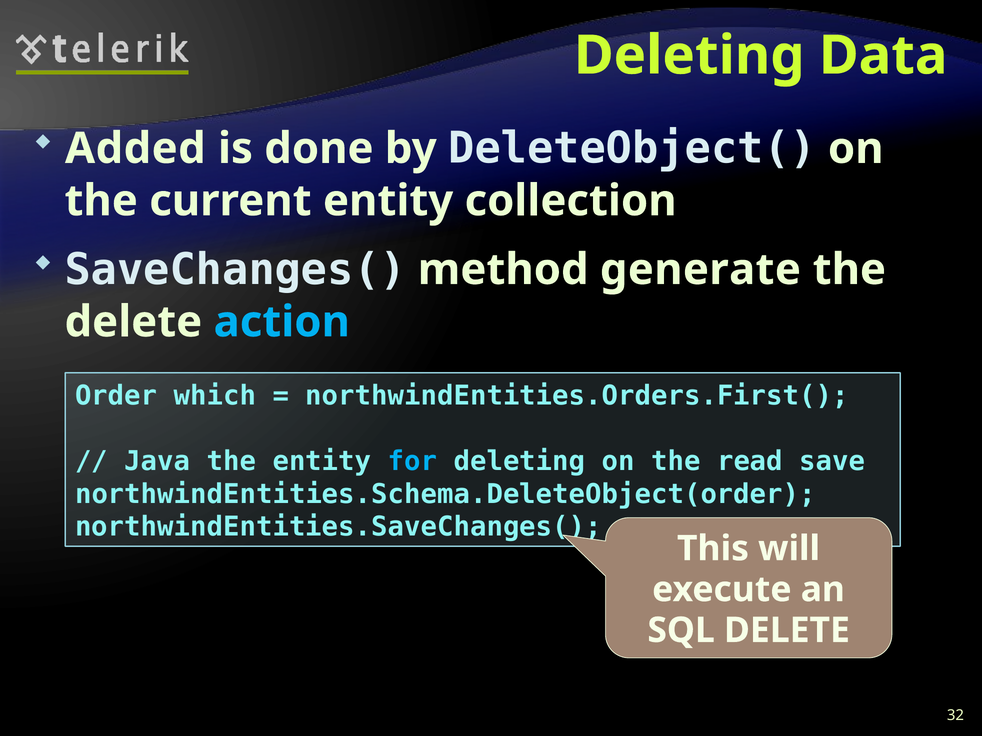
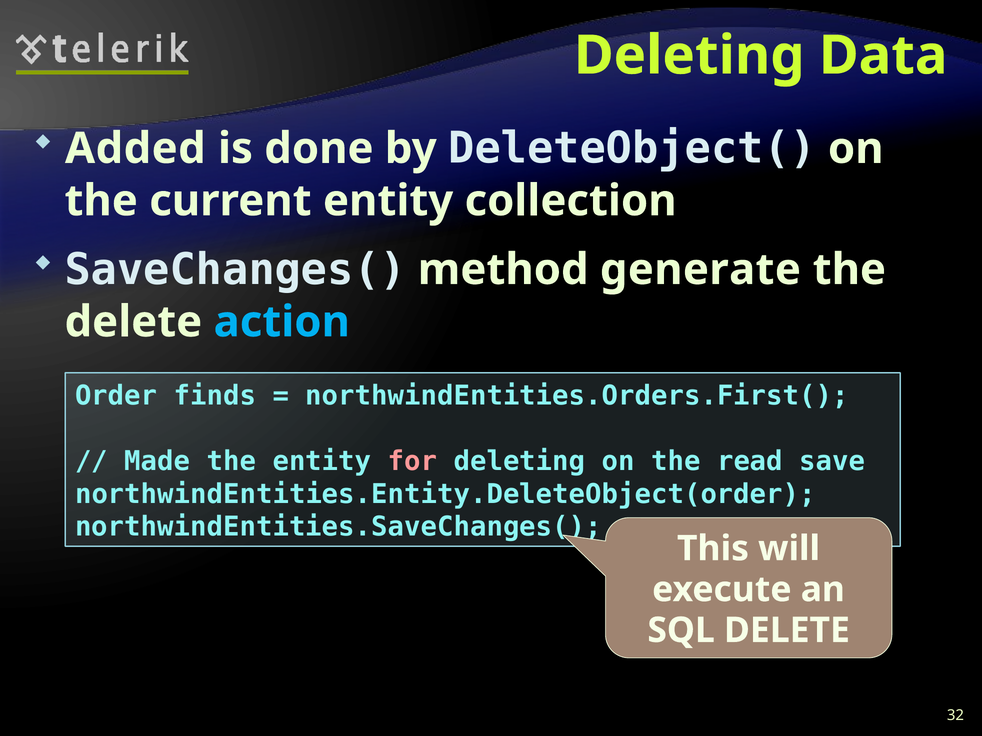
which: which -> finds
Java: Java -> Made
for colour: light blue -> pink
northwindEntities.Schema.DeleteObject(order: northwindEntities.Schema.DeleteObject(order -> northwindEntities.Entity.DeleteObject(order
